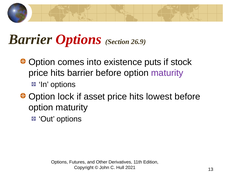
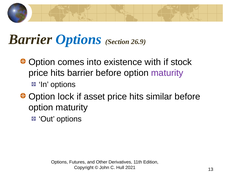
Options at (79, 39) colour: red -> blue
puts: puts -> with
lowest: lowest -> similar
